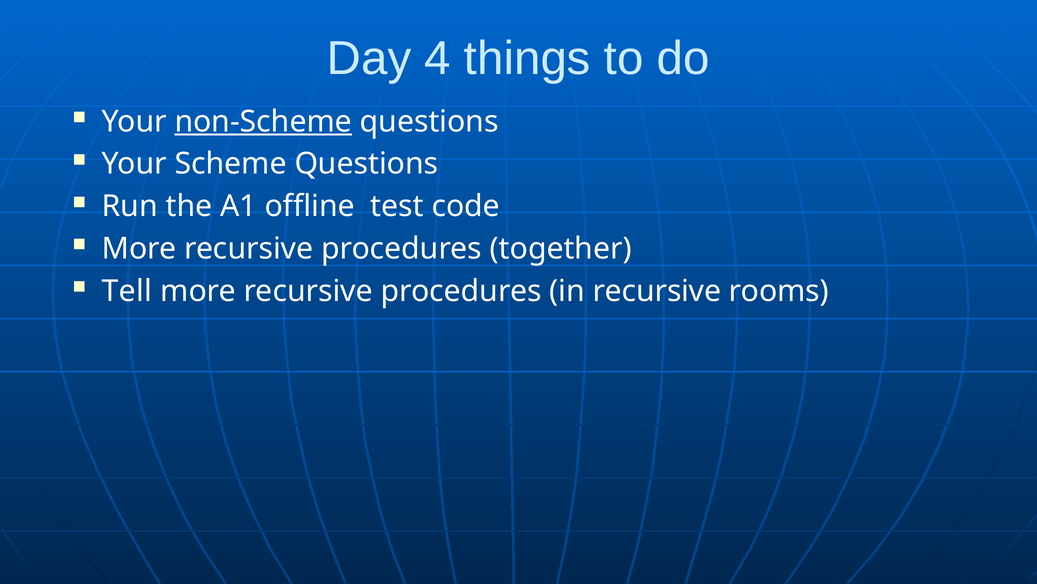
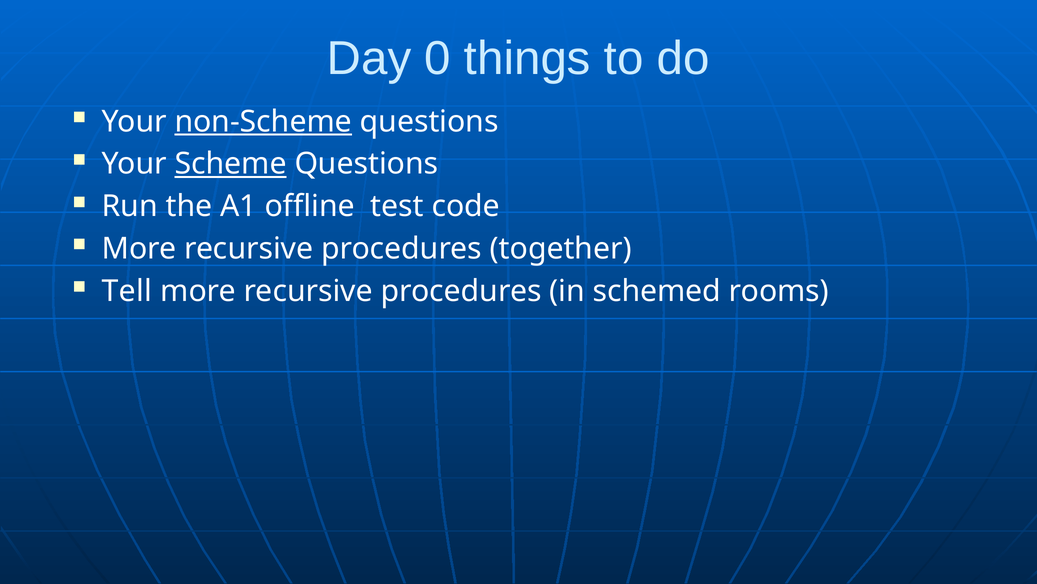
4: 4 -> 0
Scheme underline: none -> present
in recursive: recursive -> schemed
